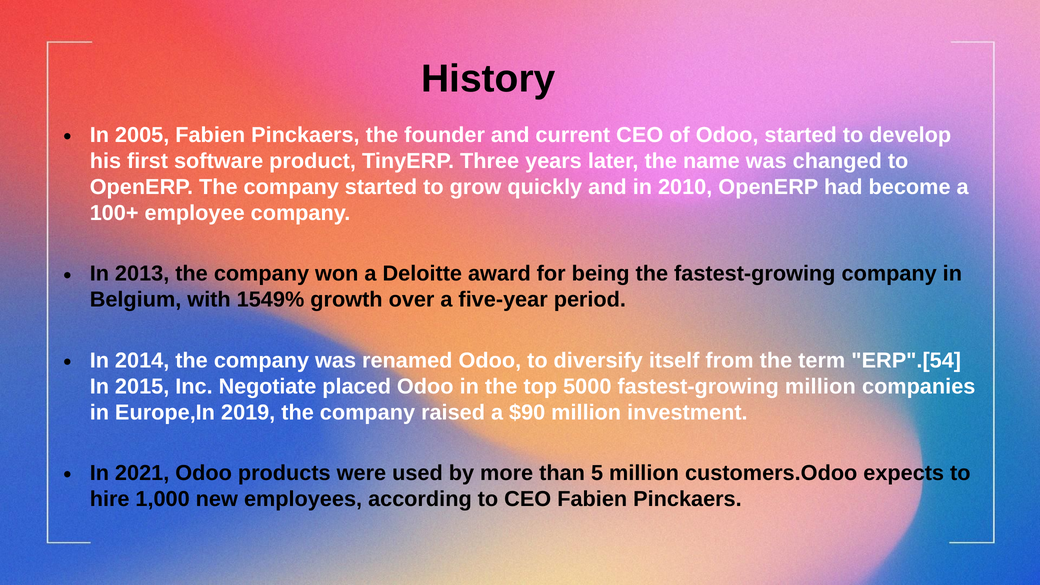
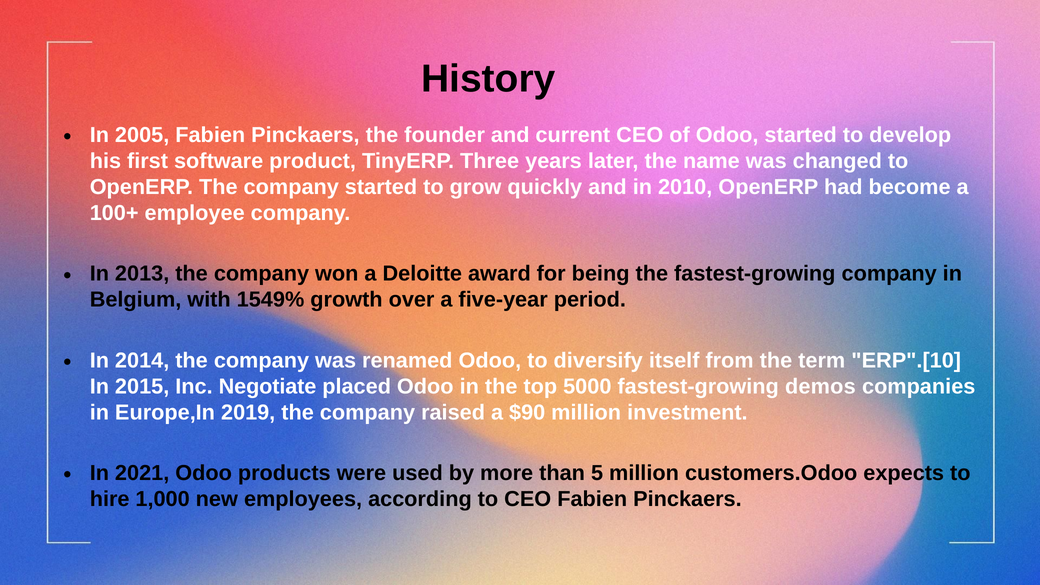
ERP".[54: ERP".[54 -> ERP".[10
fastest-growing million: million -> demos
